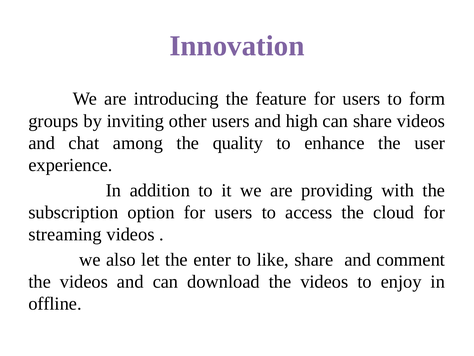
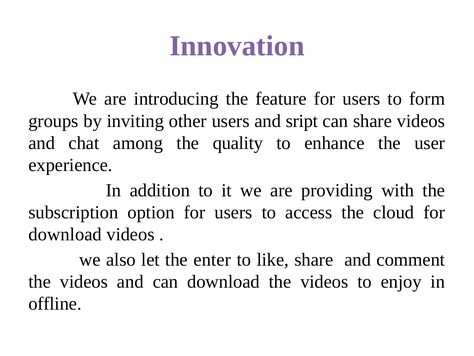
high: high -> sript
streaming at (65, 234): streaming -> download
